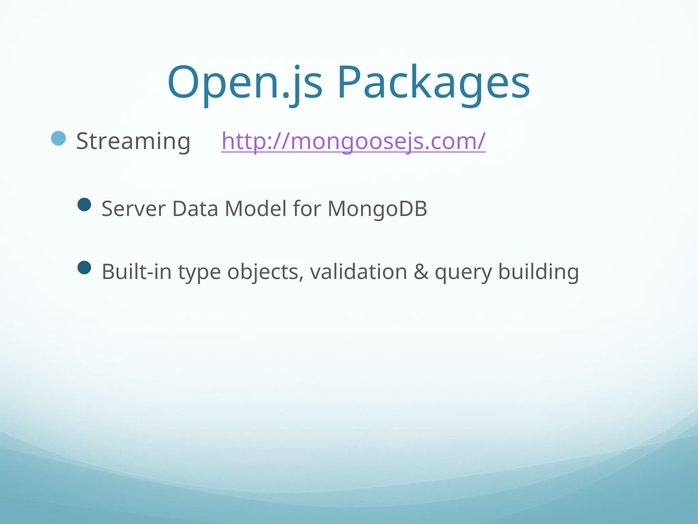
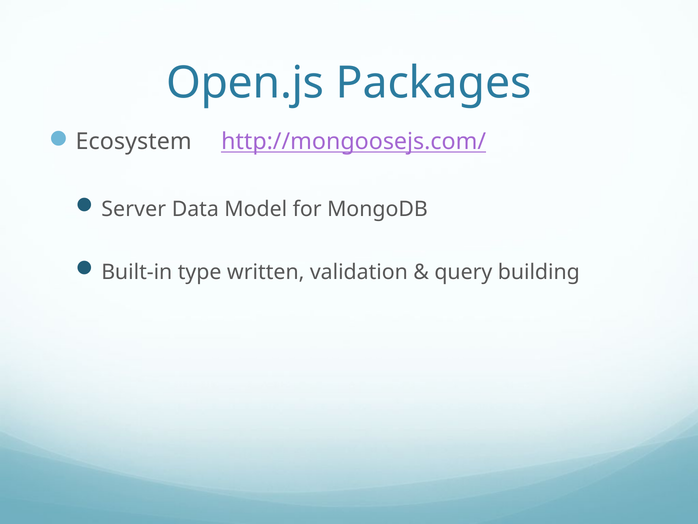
Streaming: Streaming -> Ecosystem
objects: objects -> written
